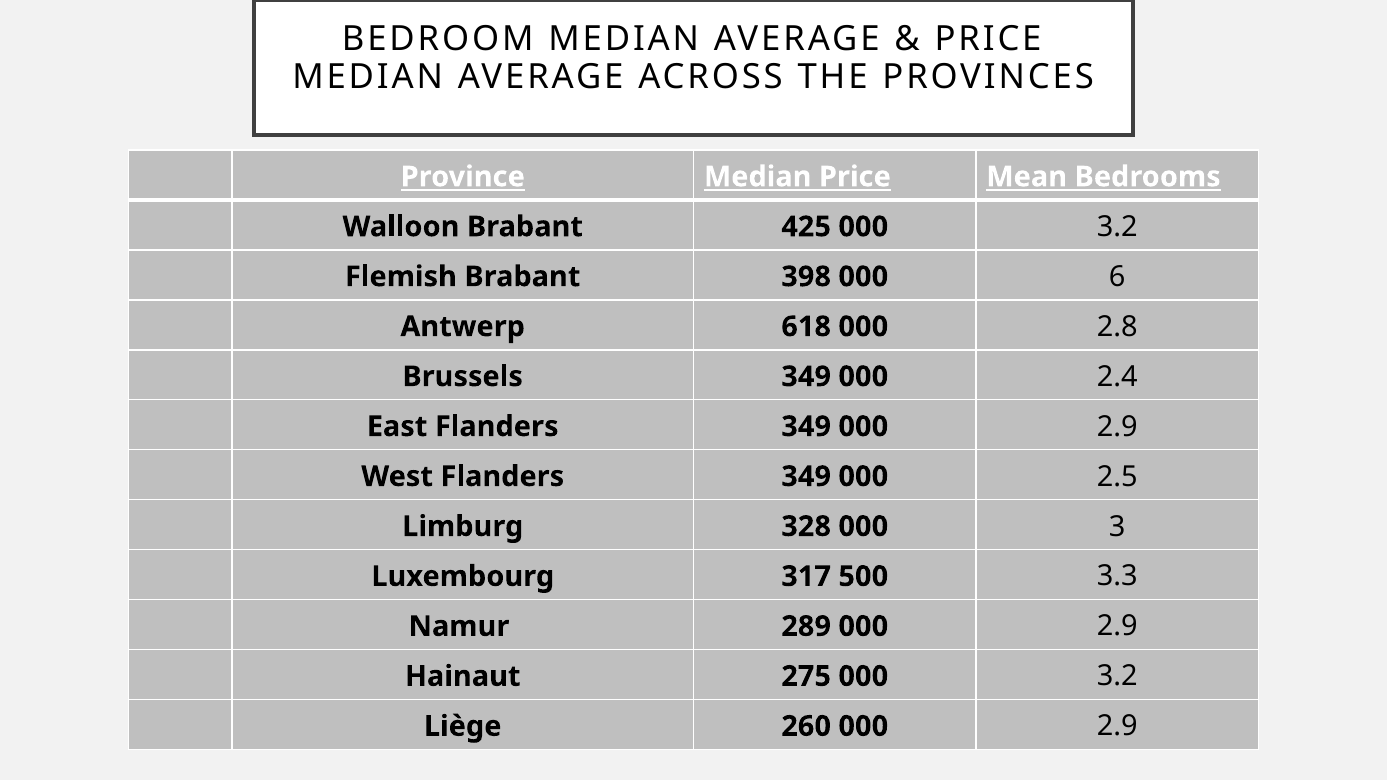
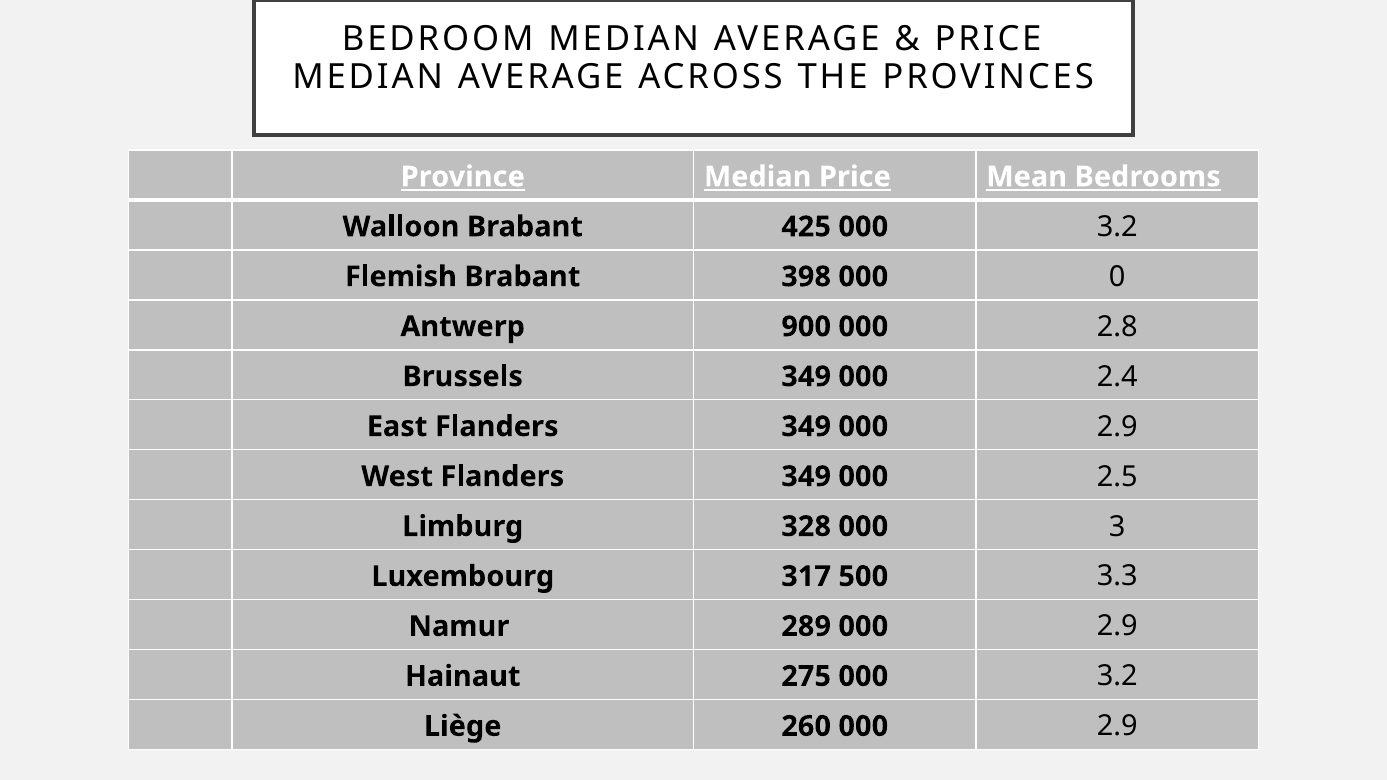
6: 6 -> 0
618: 618 -> 900
